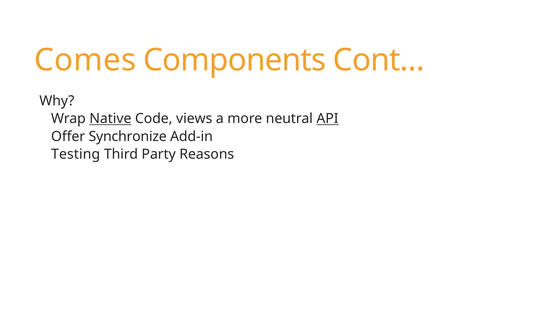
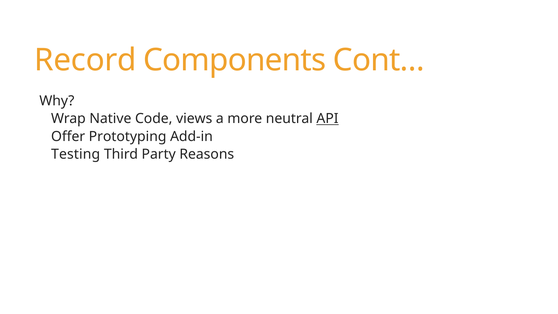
Comes: Comes -> Record
Native underline: present -> none
Synchronize: Synchronize -> Prototyping
